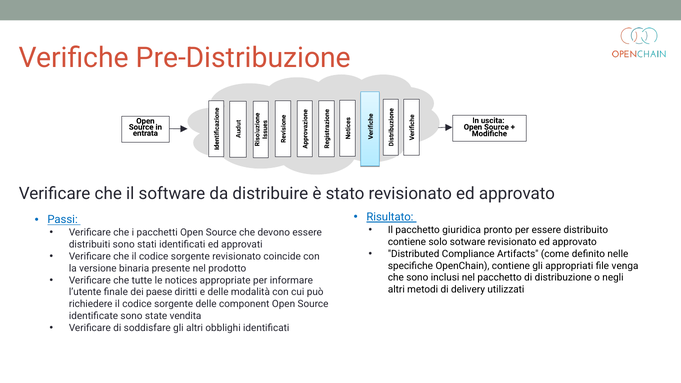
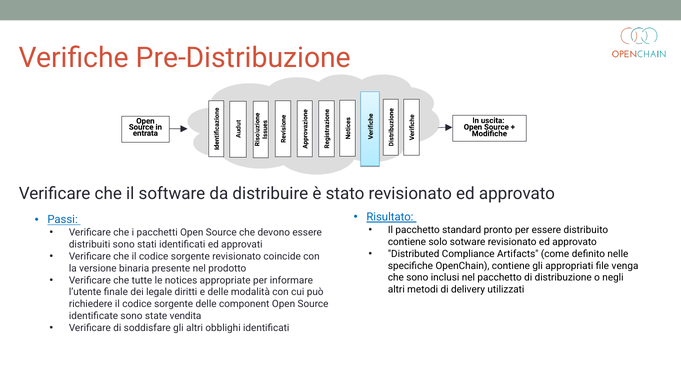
giuridica: giuridica -> standard
paese: paese -> legale
